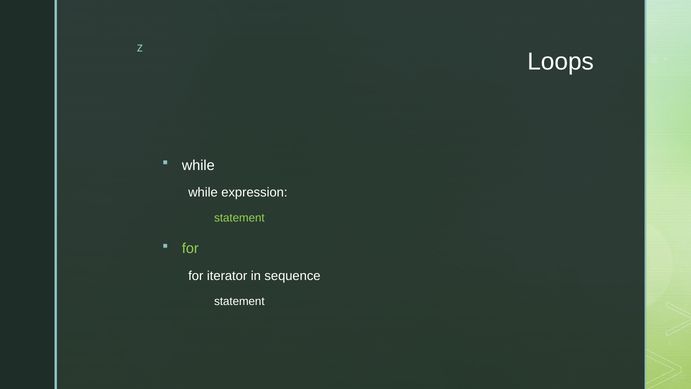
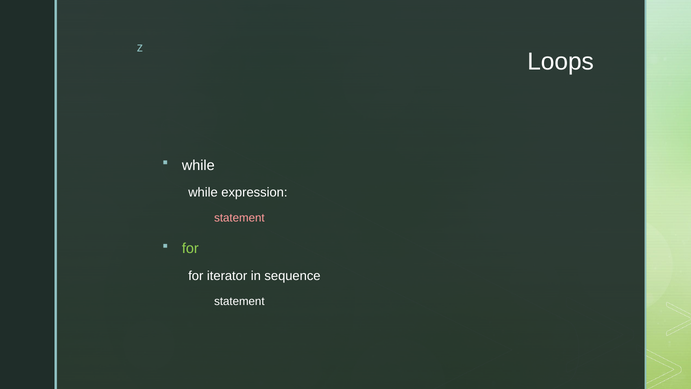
statement at (239, 218) colour: light green -> pink
